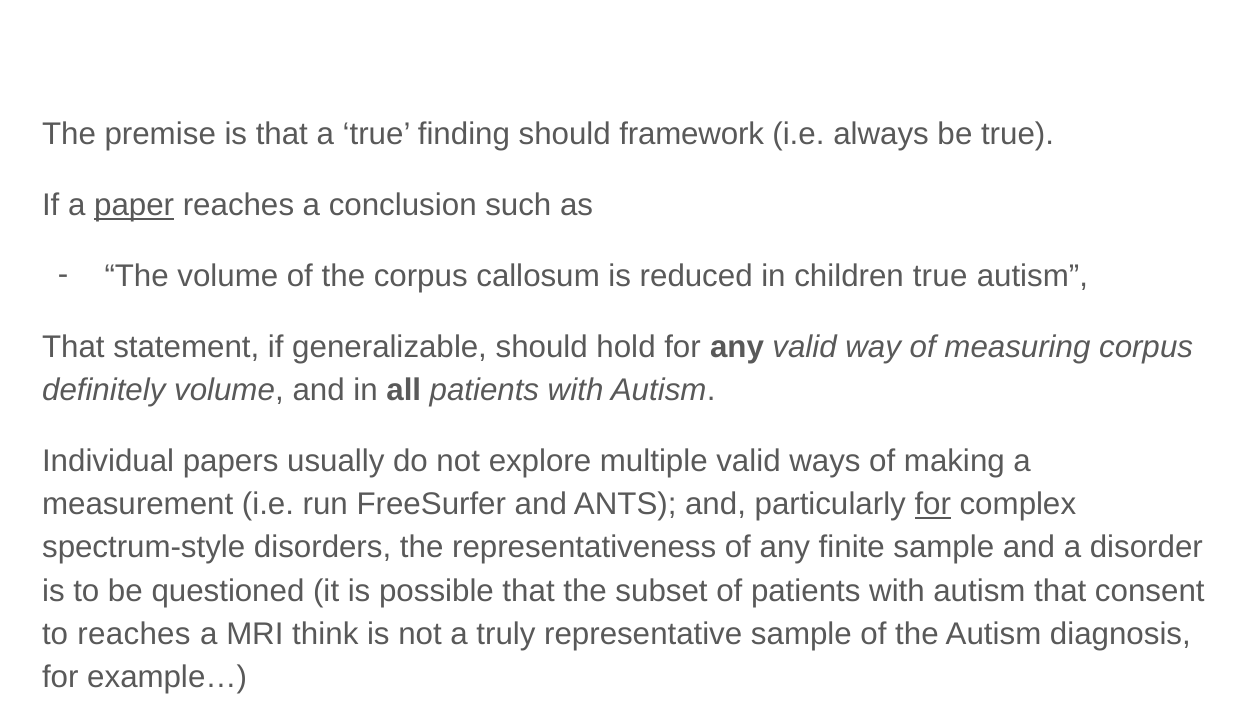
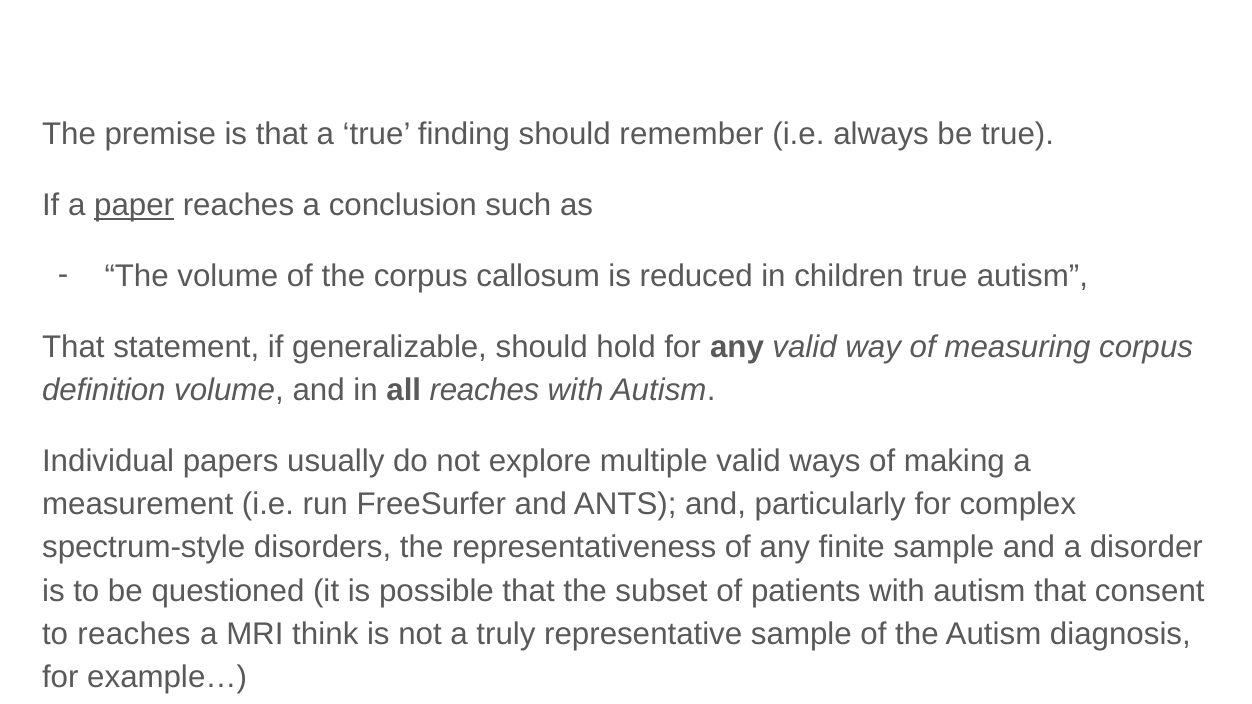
framework: framework -> remember
definitely: definitely -> definition
all patients: patients -> reaches
for at (933, 505) underline: present -> none
